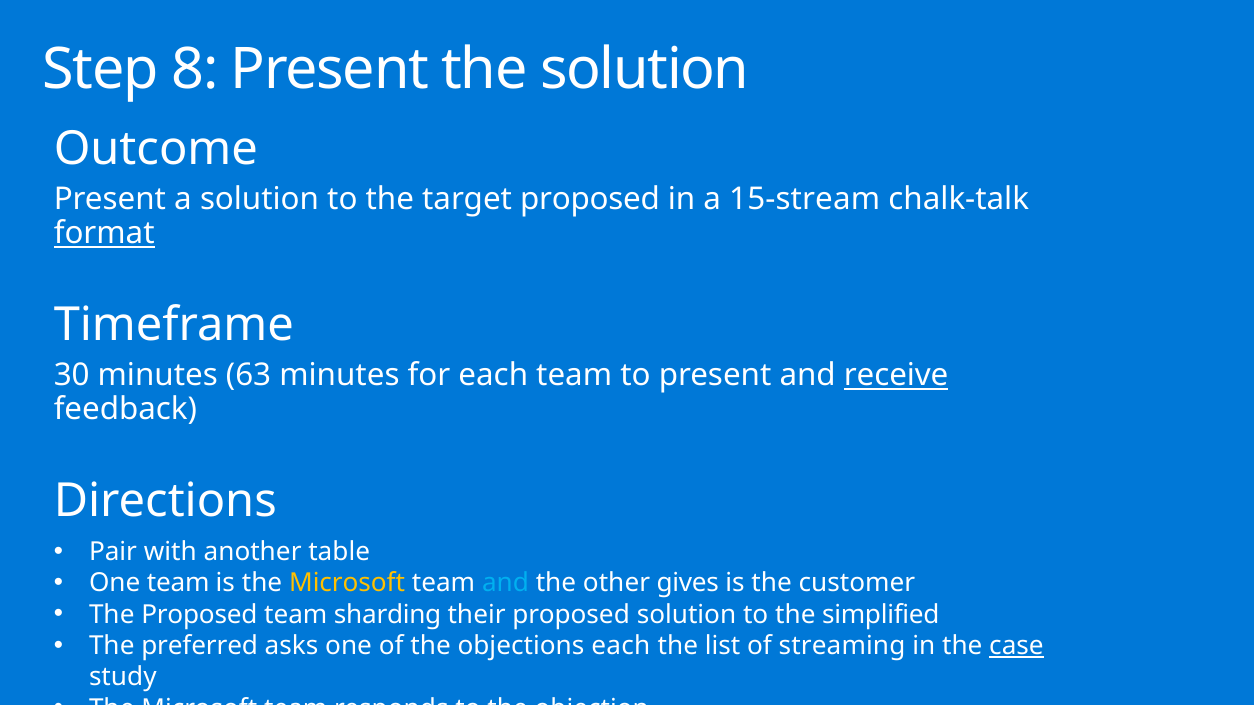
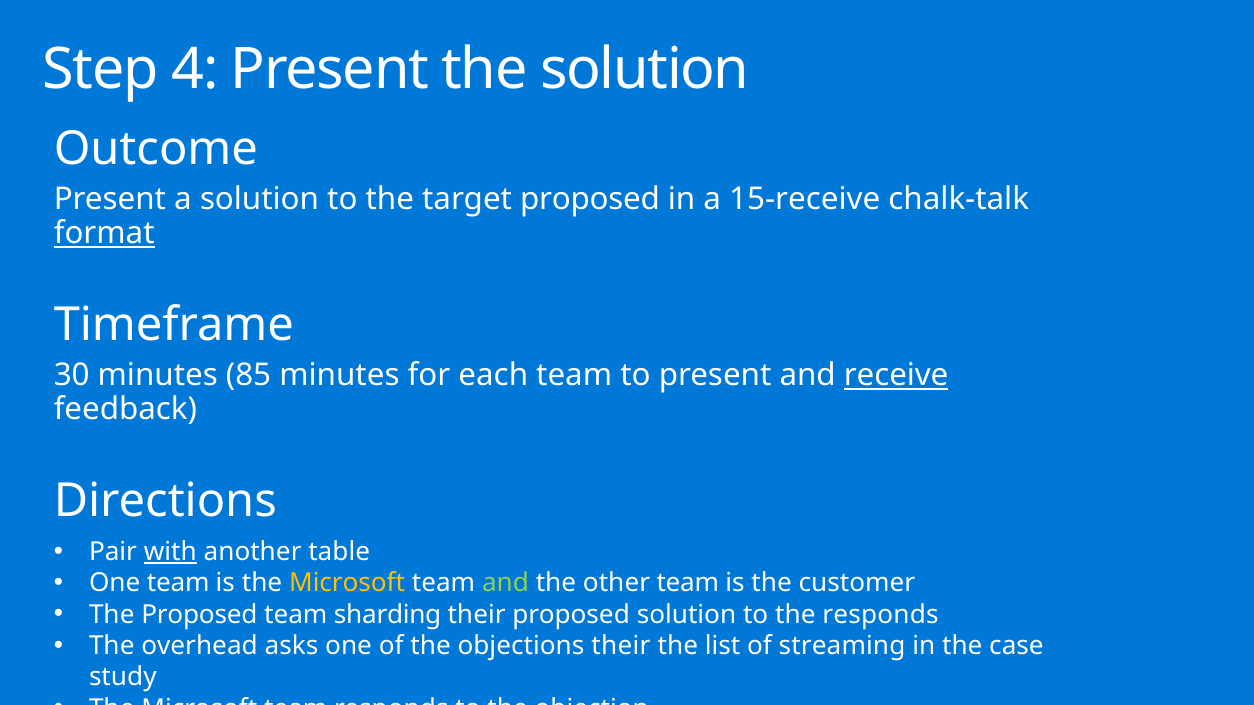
8: 8 -> 4
15-stream: 15-stream -> 15-receive
63: 63 -> 85
with underline: none -> present
and at (506, 584) colour: light blue -> light green
other gives: gives -> team
the simplified: simplified -> responds
preferred: preferred -> overhead
objections each: each -> their
case underline: present -> none
